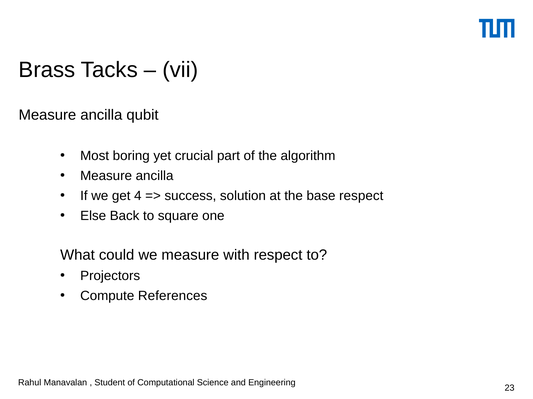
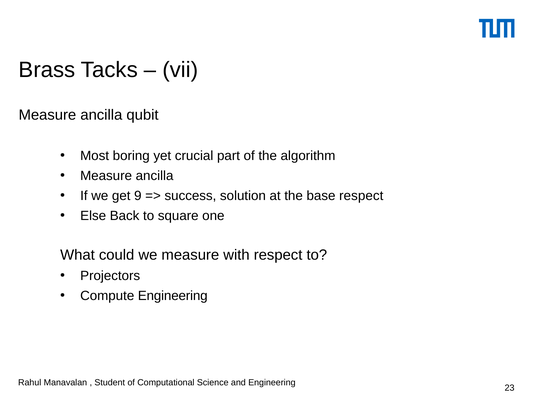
4: 4 -> 9
Compute References: References -> Engineering
